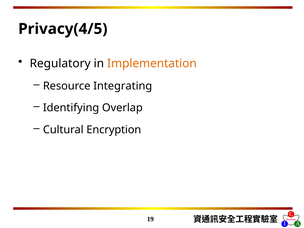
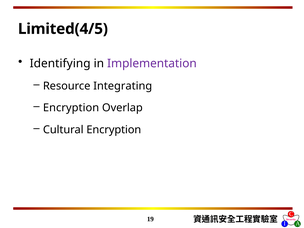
Privacy(4/5: Privacy(4/5 -> Limited(4/5
Regulatory: Regulatory -> Identifying
Implementation colour: orange -> purple
Identifying at (71, 108): Identifying -> Encryption
